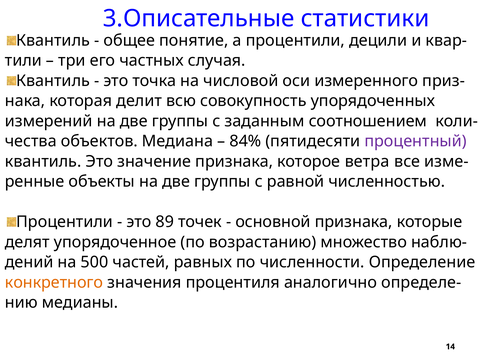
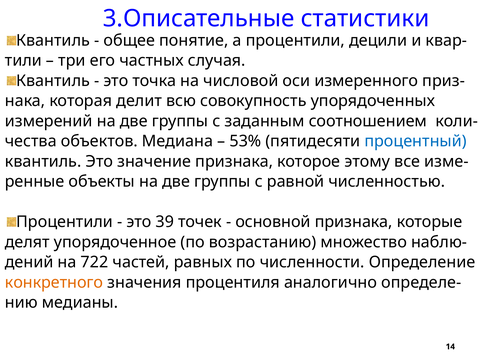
84%: 84% -> 53%
процентный colour: purple -> blue
ветра: ветра -> этому
89: 89 -> 39
500: 500 -> 722
